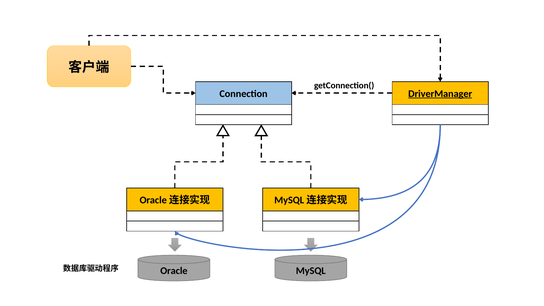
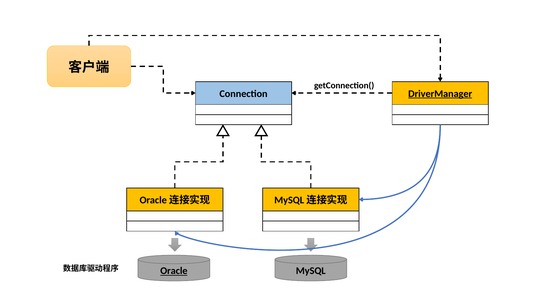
Oracle underline: none -> present
